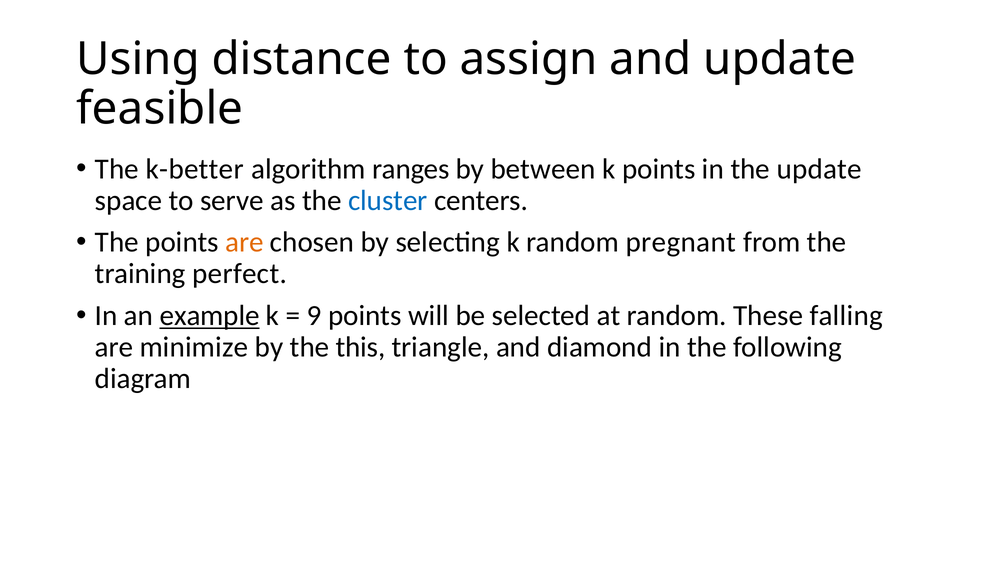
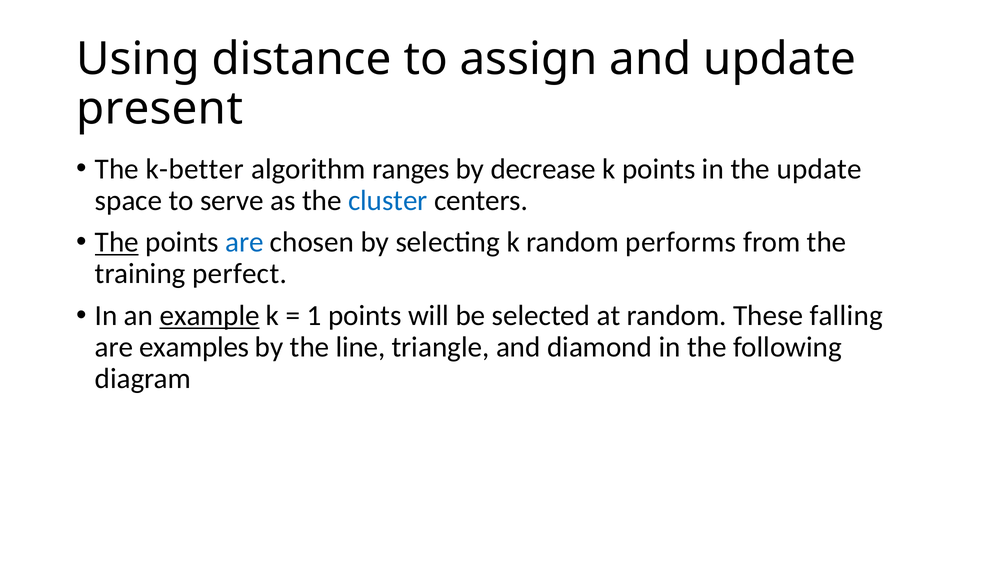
feasible: feasible -> present
between: between -> decrease
The at (117, 242) underline: none -> present
are at (244, 242) colour: orange -> blue
pregnant: pregnant -> performs
9: 9 -> 1
minimize: minimize -> examples
this: this -> line
